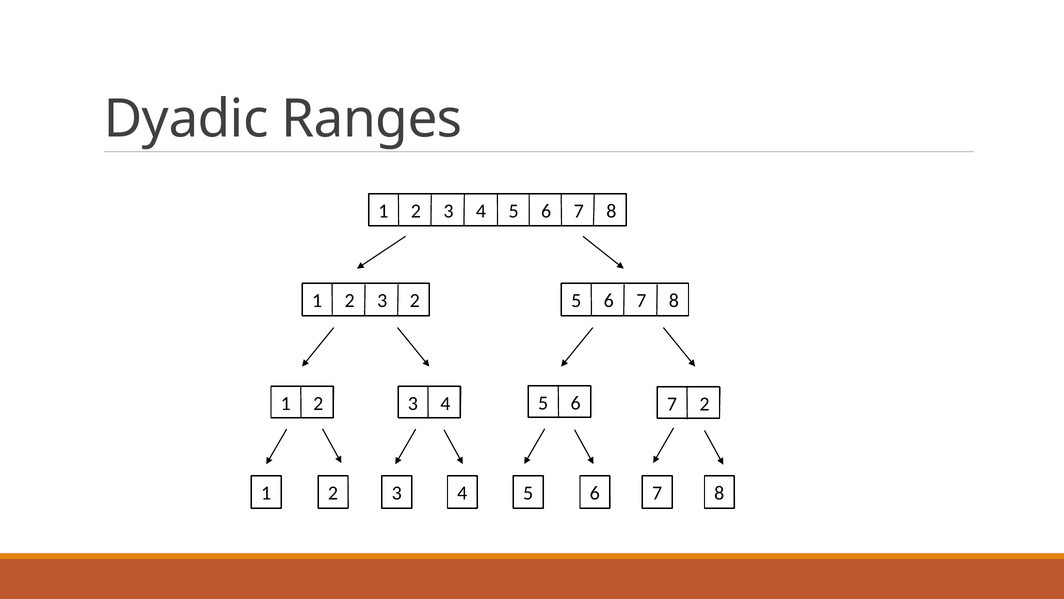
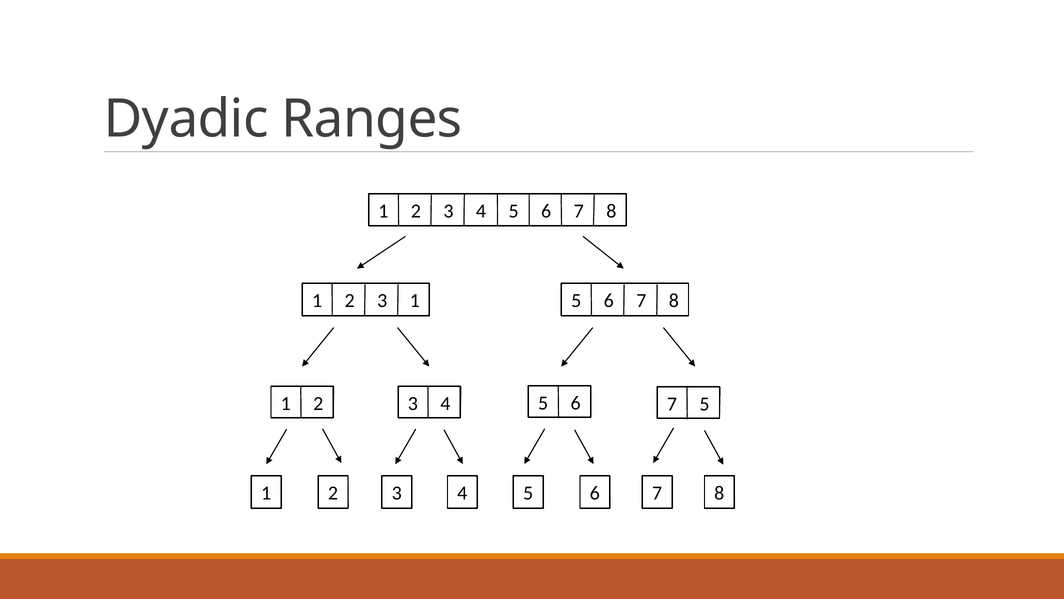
1 2 3 2: 2 -> 1
7 2: 2 -> 5
